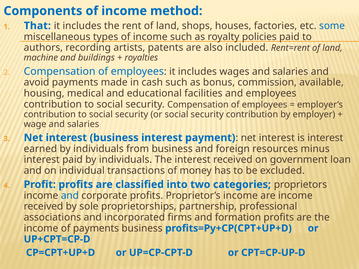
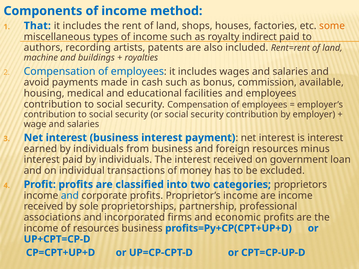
some colour: blue -> orange
policies: policies -> indirect
formation: formation -> economic
of payments: payments -> resources
